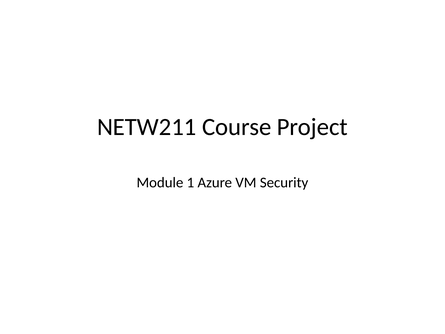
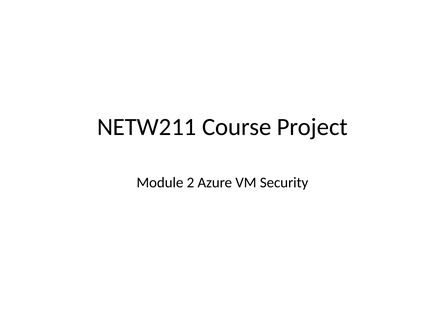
1: 1 -> 2
